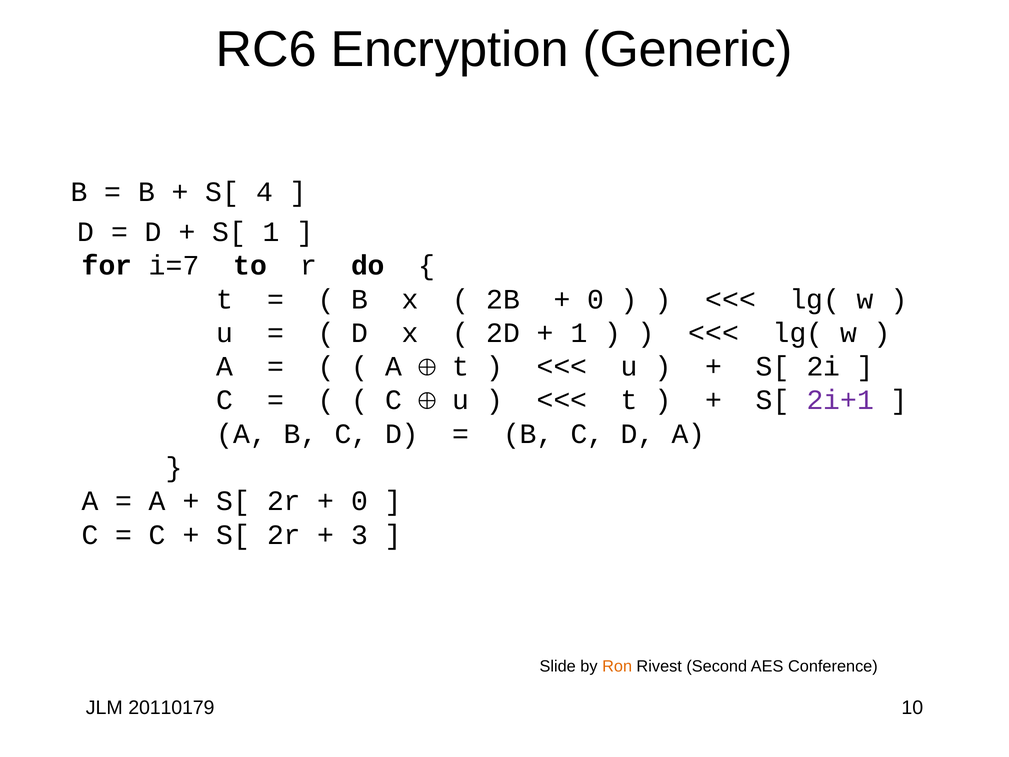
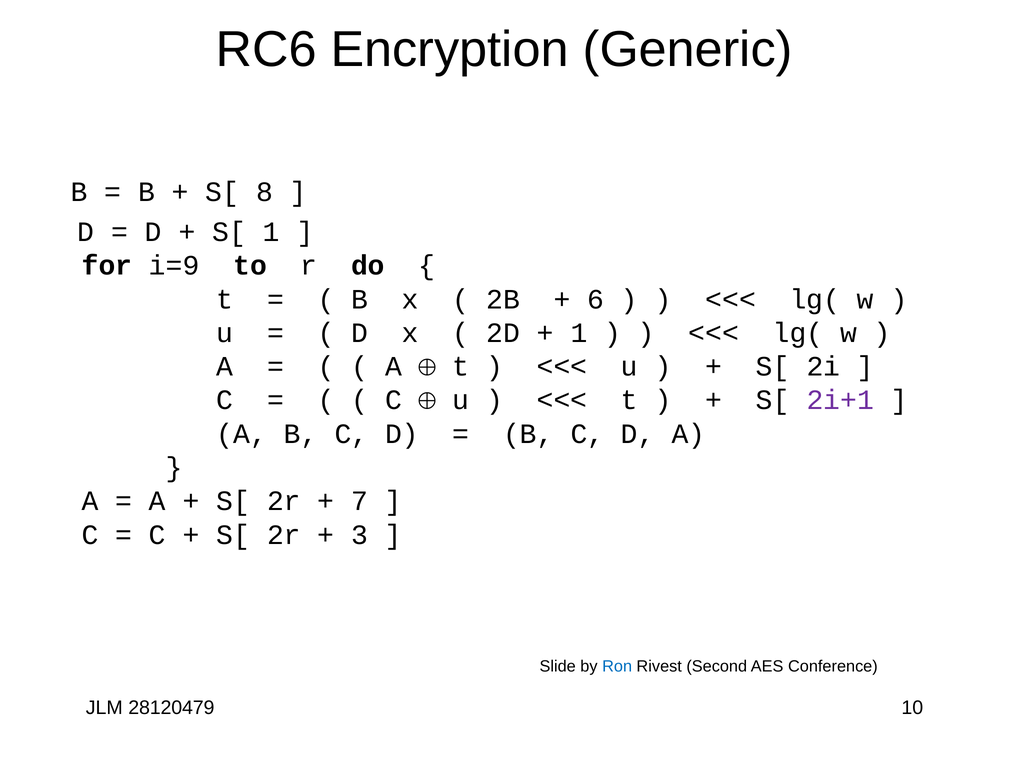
4: 4 -> 8
i=7: i=7 -> i=9
0 at (596, 299): 0 -> 6
0 at (360, 501): 0 -> 7
Ron colour: orange -> blue
20110179: 20110179 -> 28120479
